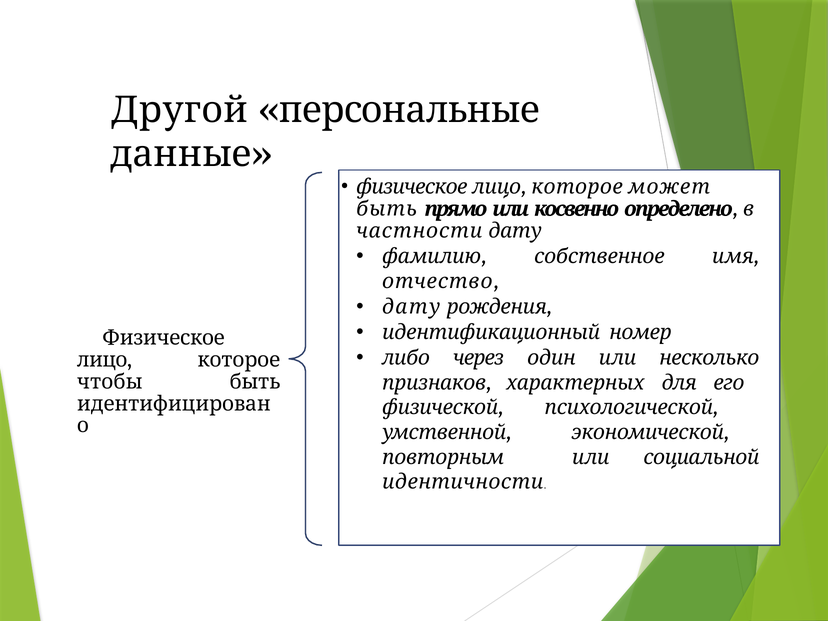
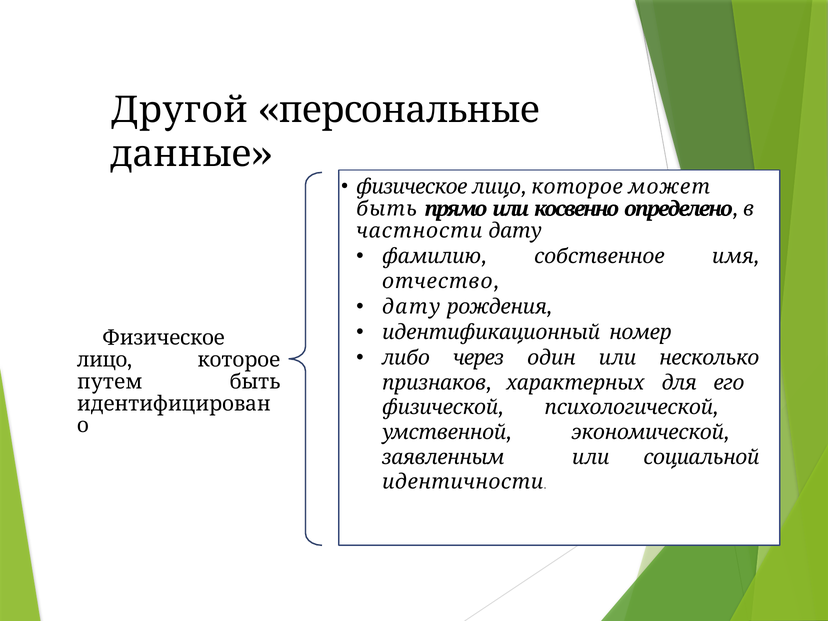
чтобы: чтобы -> путем
повторным: повторным -> заявленным
